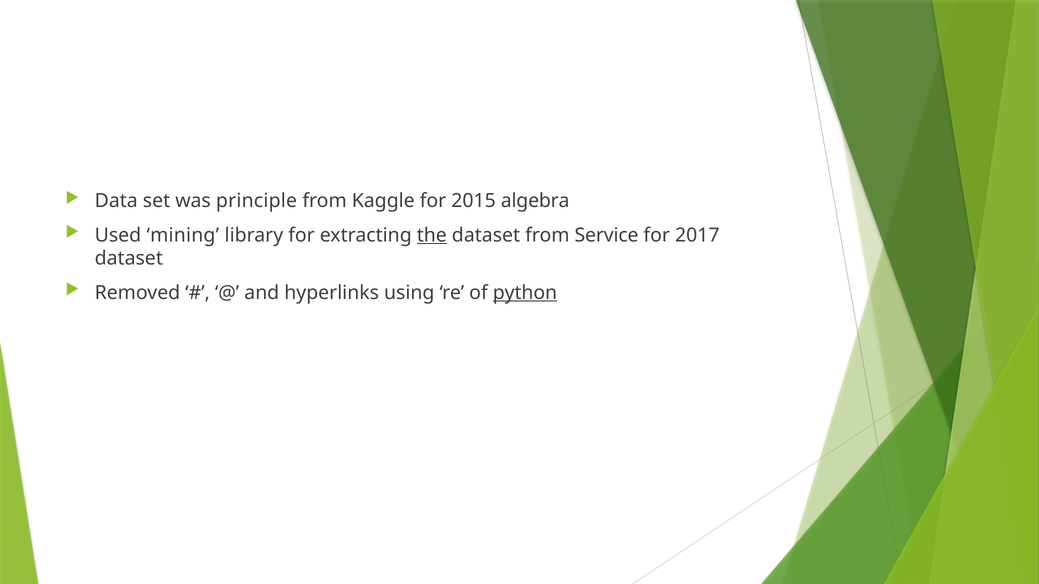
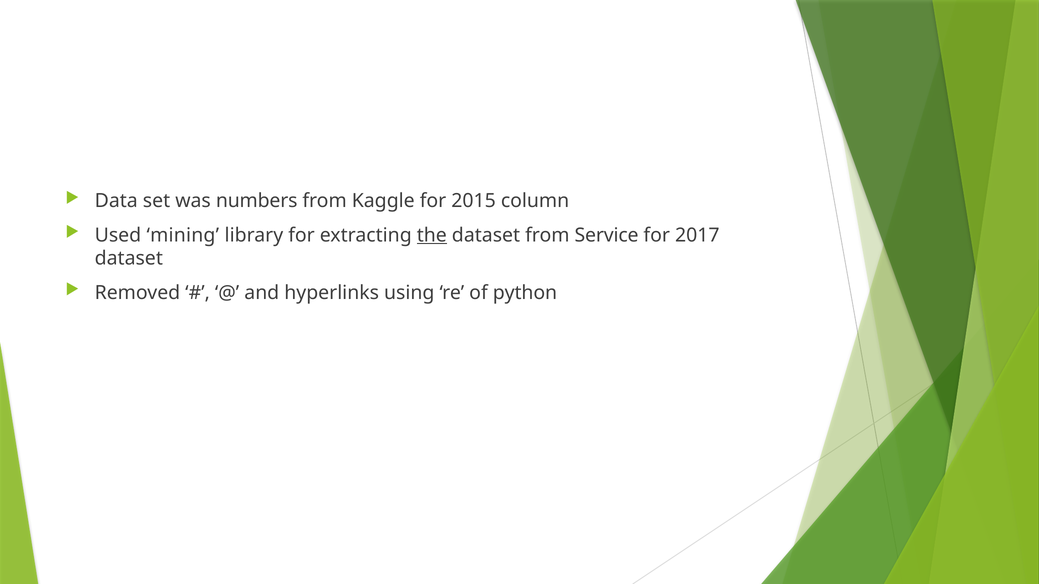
principle: principle -> numbers
algebra: algebra -> column
python underline: present -> none
